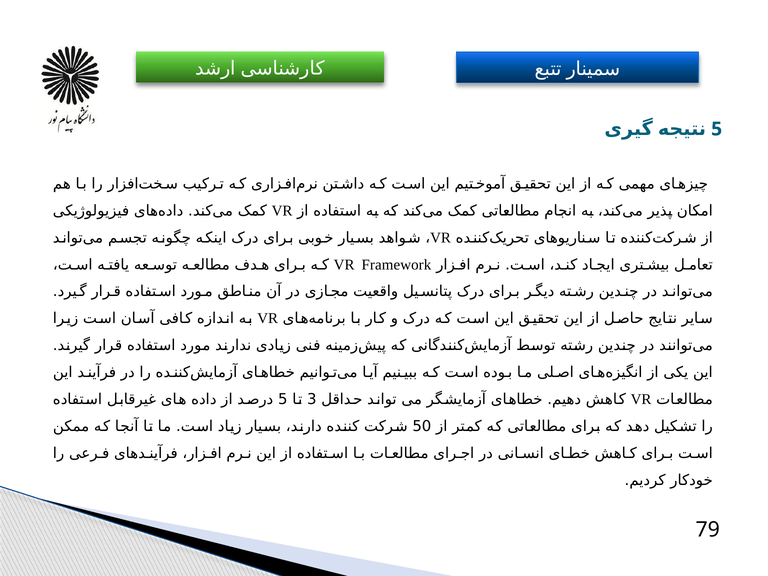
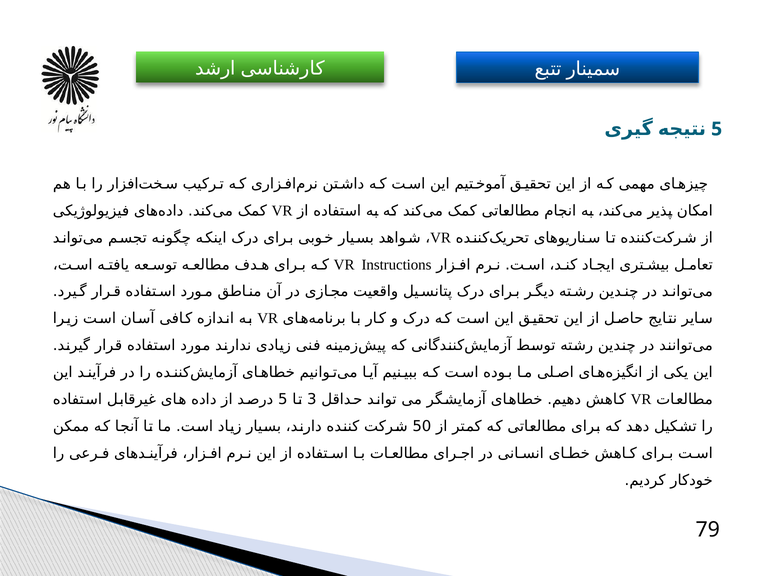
Framework: Framework -> Instructions
